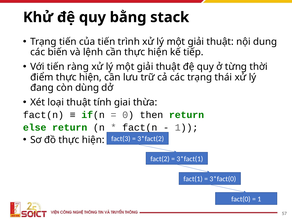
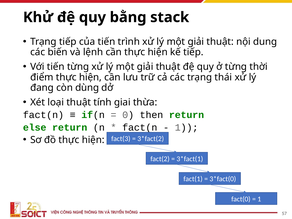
Trạng tiến: tiến -> tiếp
tiến ràng: ràng -> từng
